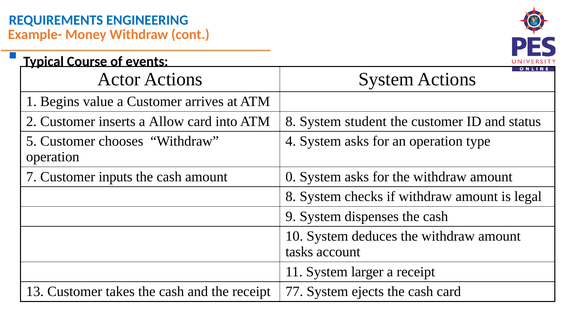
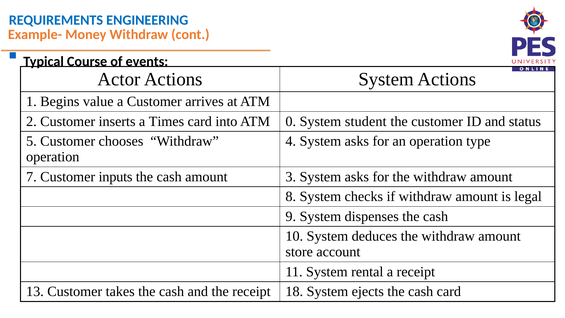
Allow: Allow -> Times
ATM 8: 8 -> 0
0: 0 -> 3
tasks: tasks -> store
larger: larger -> rental
77: 77 -> 18
